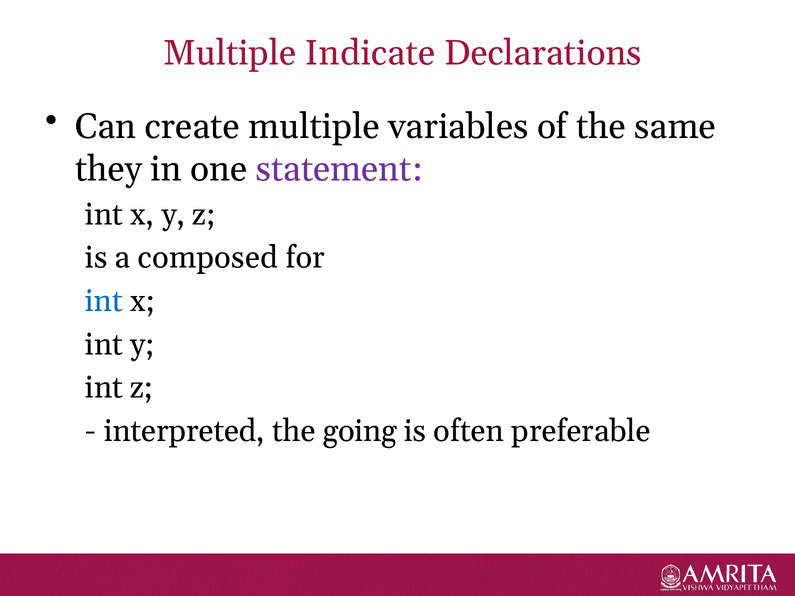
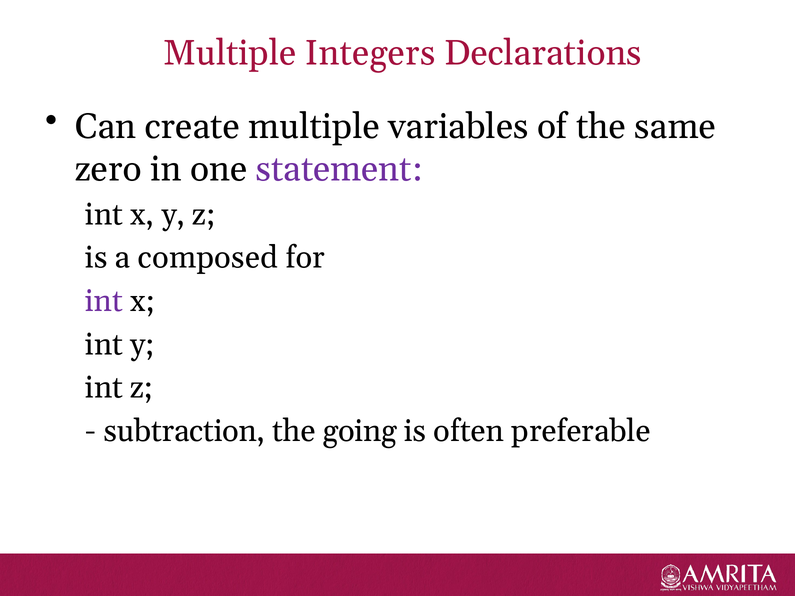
Indicate: Indicate -> Integers
they: they -> zero
int at (104, 301) colour: blue -> purple
interpreted: interpreted -> subtraction
